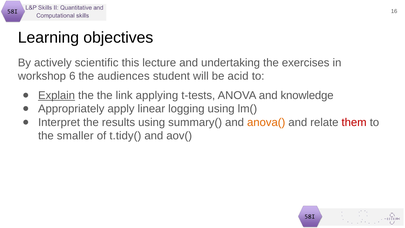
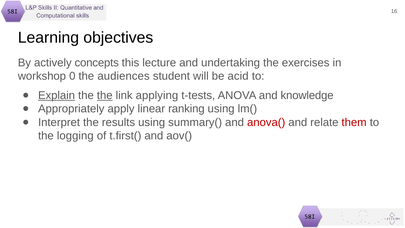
scientific: scientific -> concepts
6: 6 -> 0
the at (105, 95) underline: none -> present
logging: logging -> ranking
anova( colour: orange -> red
smaller: smaller -> logging
t.tidy(: t.tidy( -> t.first(
